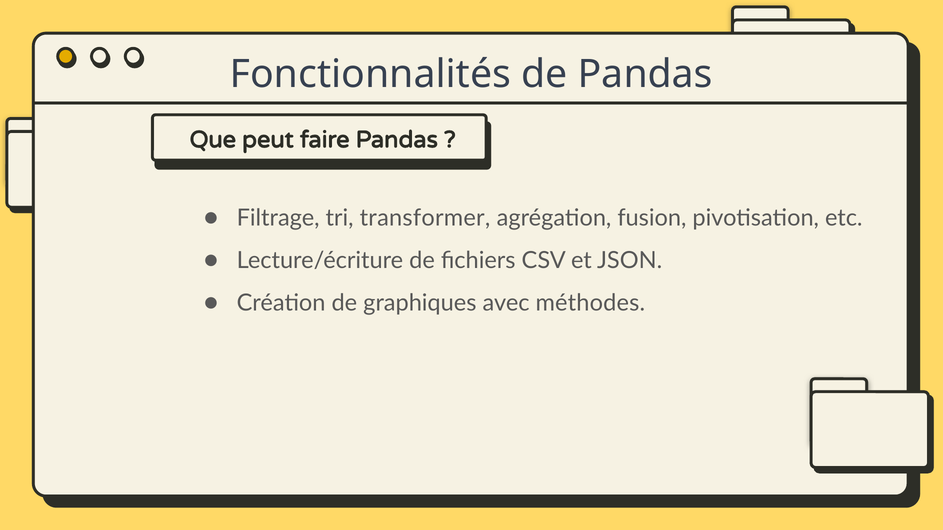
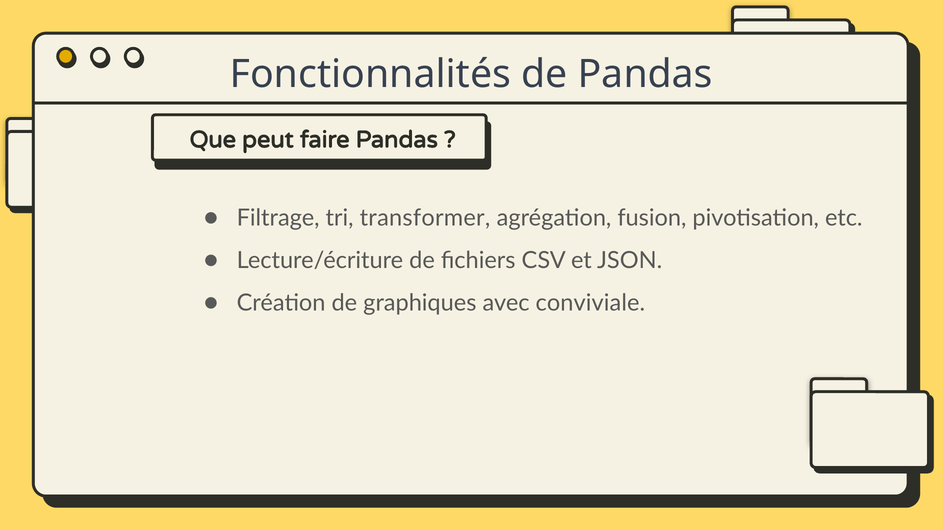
méthodes: méthodes -> conviviale
